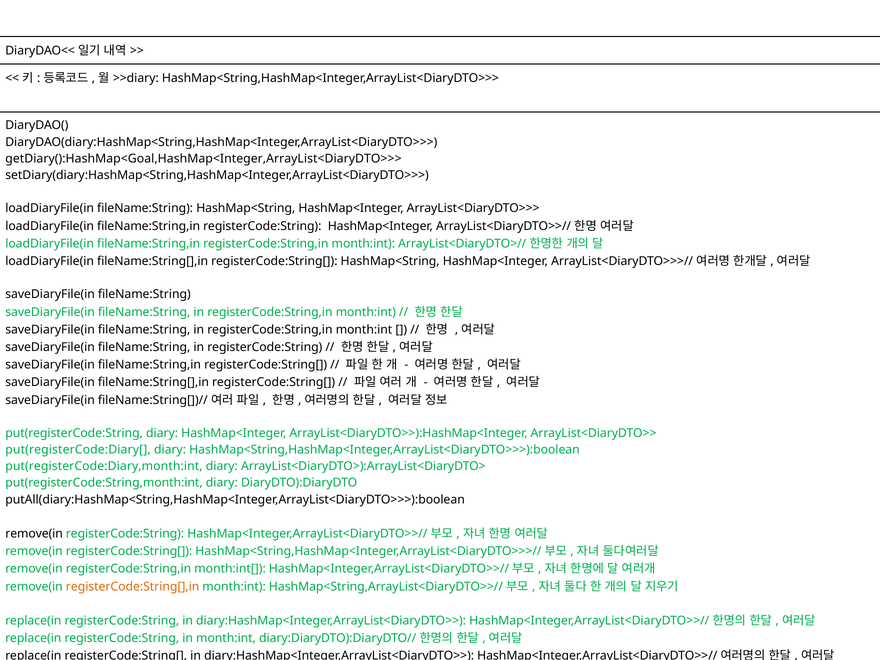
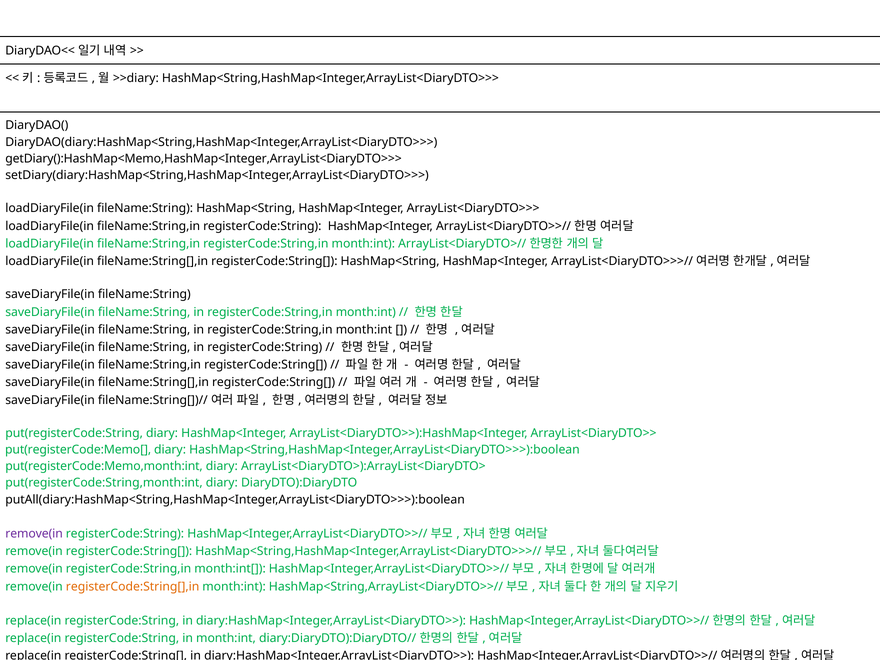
getDiary():HashMap<Goal,HashMap<Integer,ArrayList<DiaryDTO>>>: getDiary():HashMap<Goal,HashMap<Integer,ArrayList<DiaryDTO>>> -> getDiary():HashMap<Memo,HashMap<Integer,ArrayList<DiaryDTO>>>
put(registerCode:Diary[: put(registerCode:Diary[ -> put(registerCode:Memo[
put(registerCode:Diary,month:int: put(registerCode:Diary,month:int -> put(registerCode:Memo,month:int
remove(in at (34, 534) colour: black -> purple
